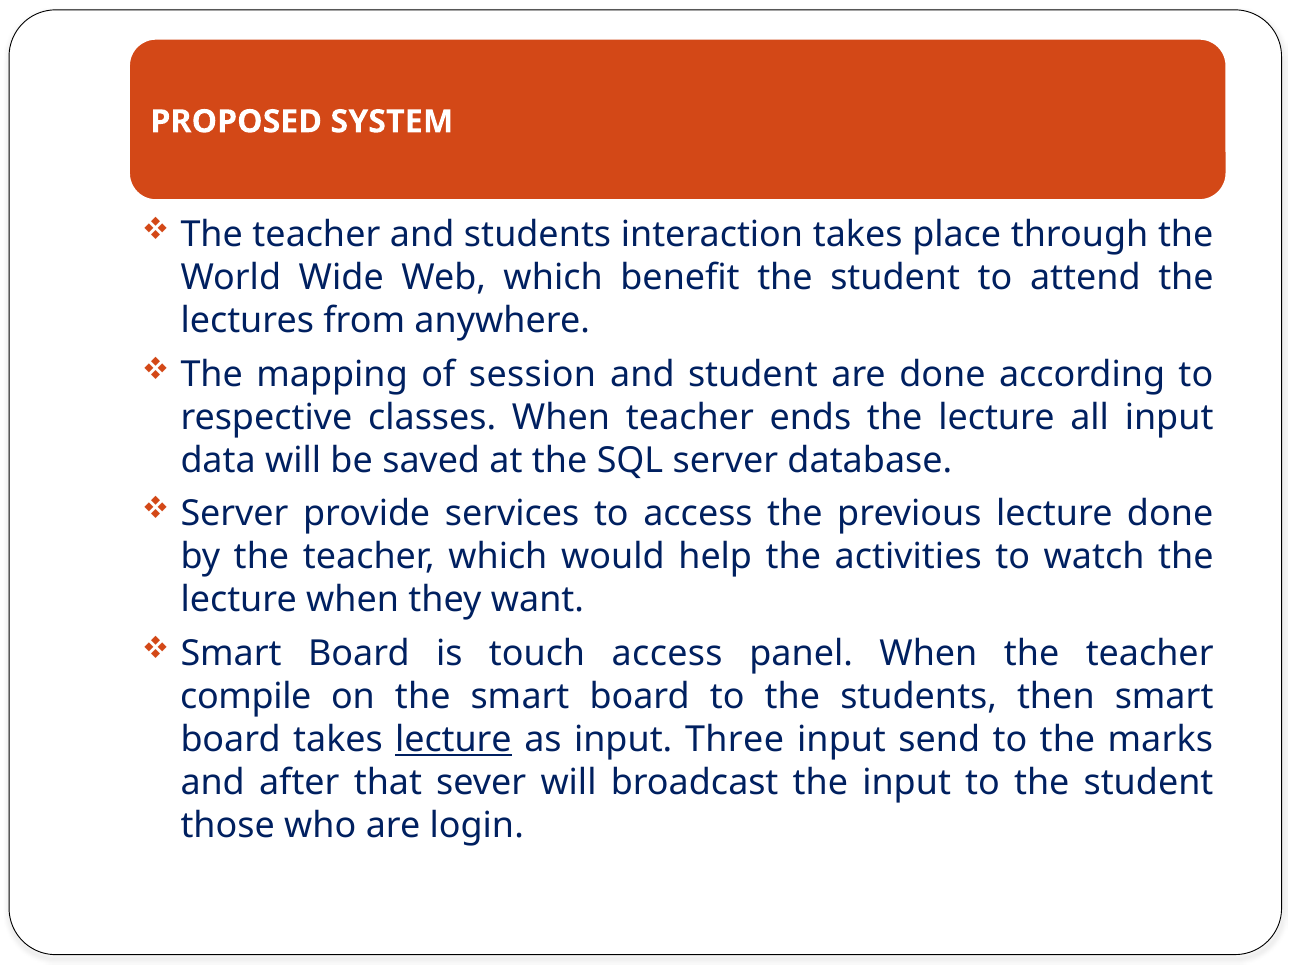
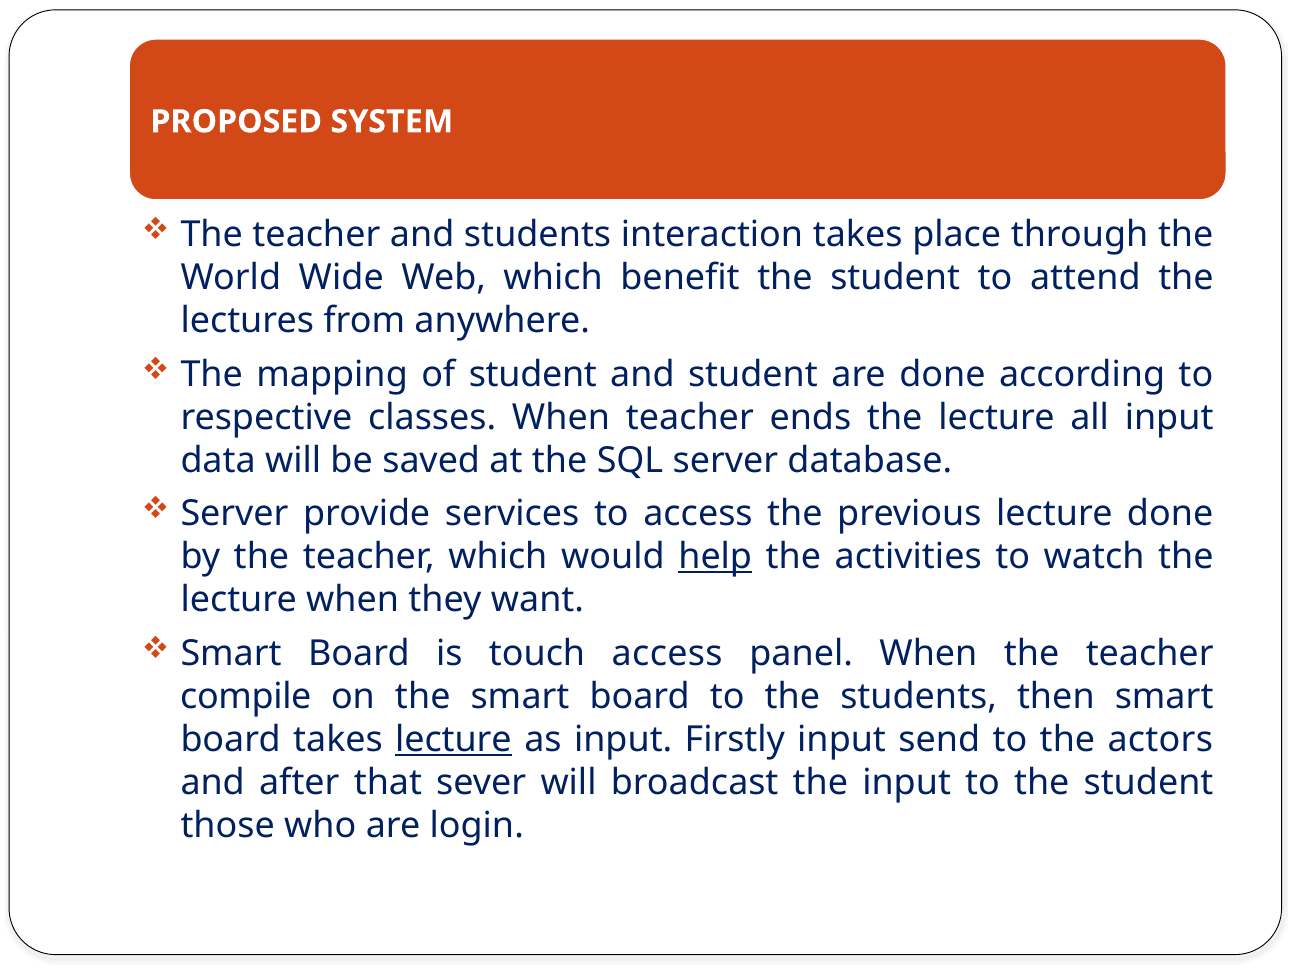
of session: session -> student
help underline: none -> present
Three: Three -> Firstly
marks: marks -> actors
